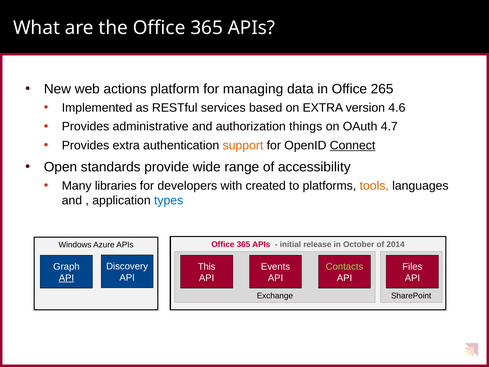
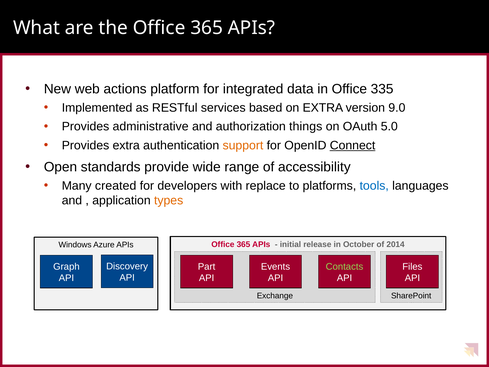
managing: managing -> integrated
265: 265 -> 335
4.6: 4.6 -> 9.0
4.7: 4.7 -> 5.0
libraries: libraries -> created
created: created -> replace
tools colour: orange -> blue
types colour: blue -> orange
This: This -> Part
API at (66, 278) underline: present -> none
